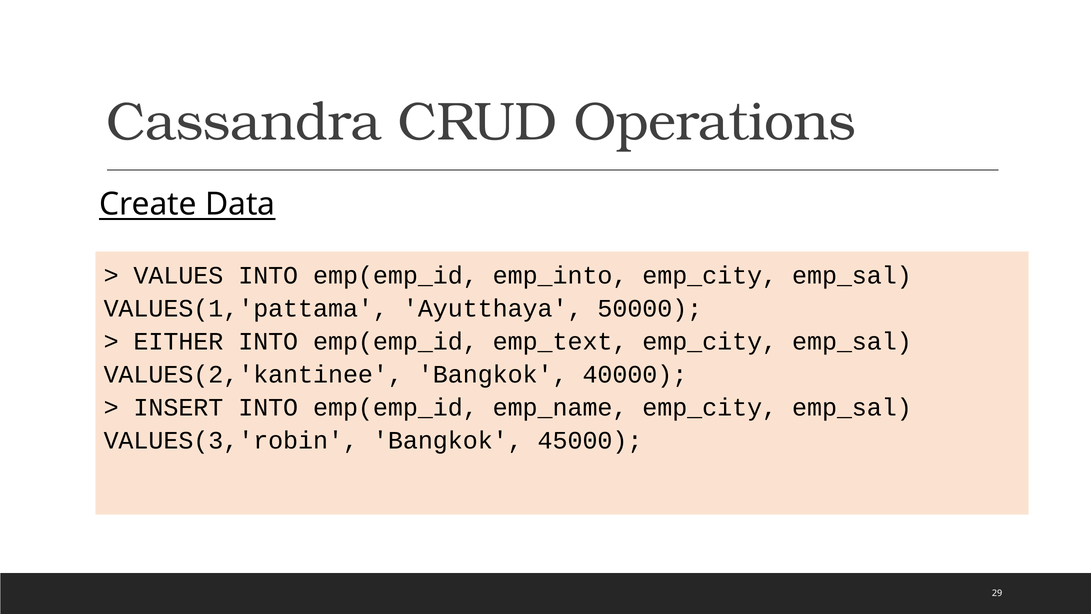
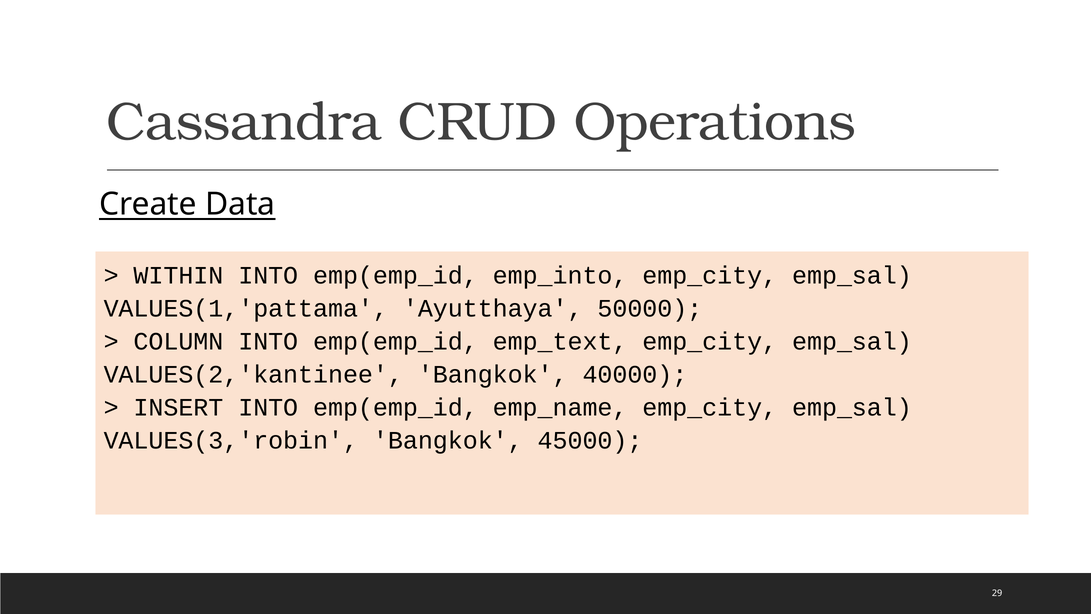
VALUES: VALUES -> WITHIN
EITHER: EITHER -> COLUMN
